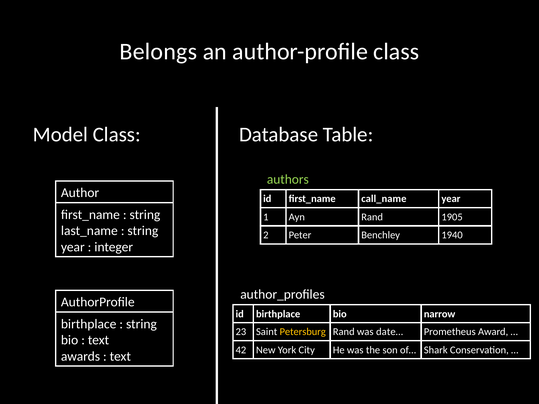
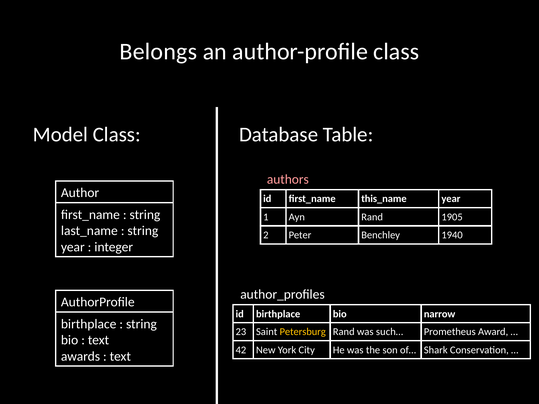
authors colour: light green -> pink
call_name: call_name -> this_name
date…: date… -> such…
